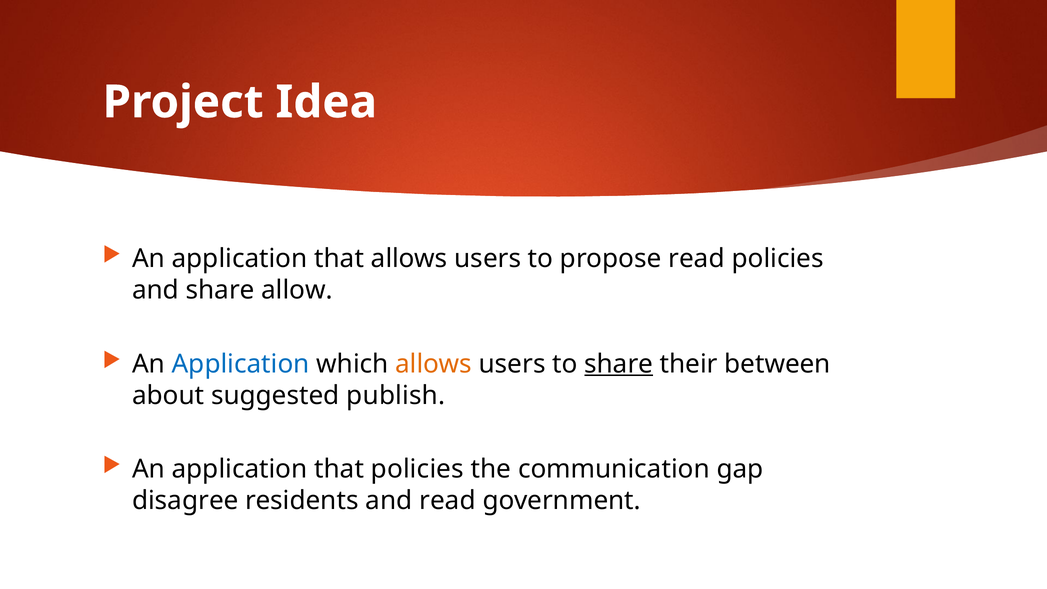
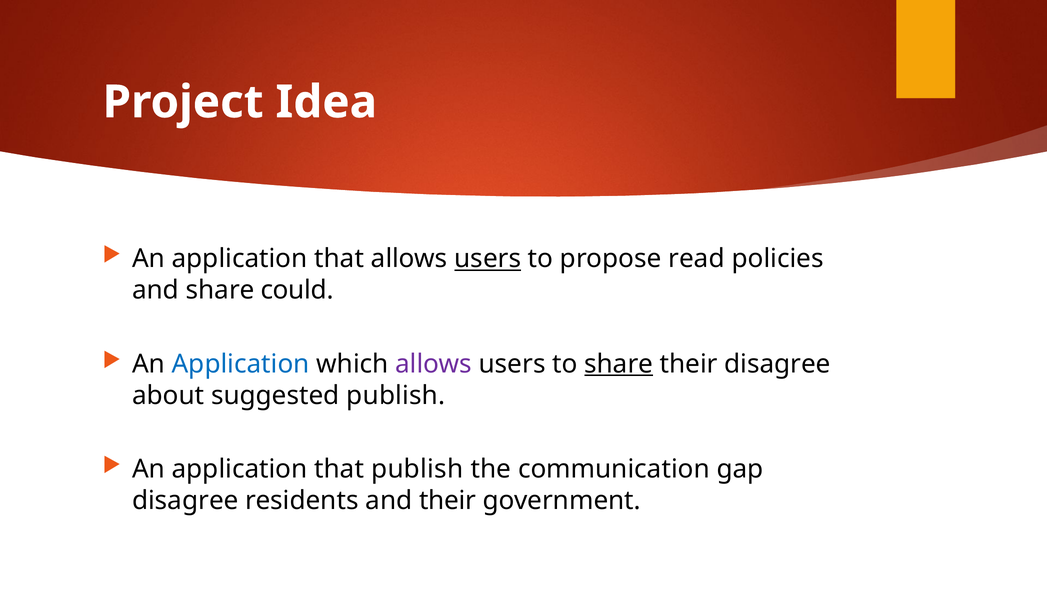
users at (488, 259) underline: none -> present
allow: allow -> could
allows at (434, 364) colour: orange -> purple
their between: between -> disagree
that policies: policies -> publish
and read: read -> their
